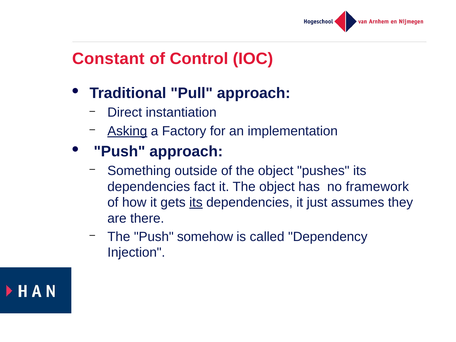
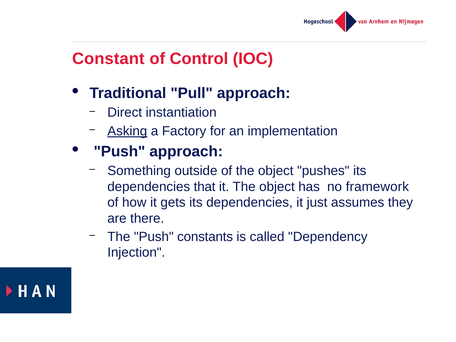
fact: fact -> that
its at (196, 202) underline: present -> none
somehow: somehow -> constants
